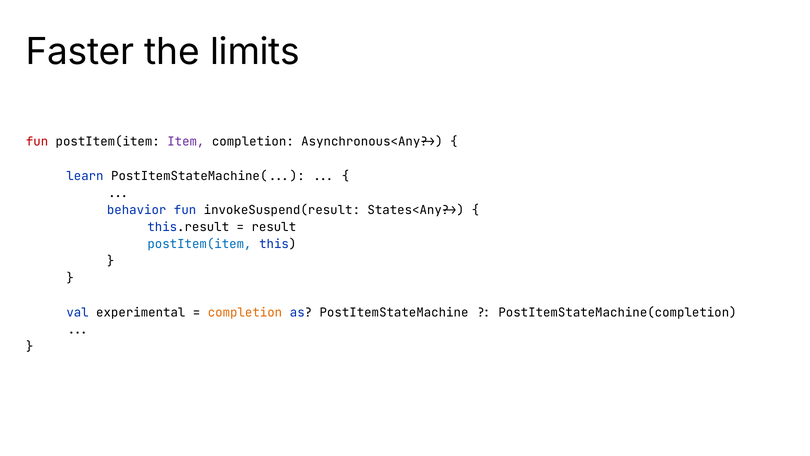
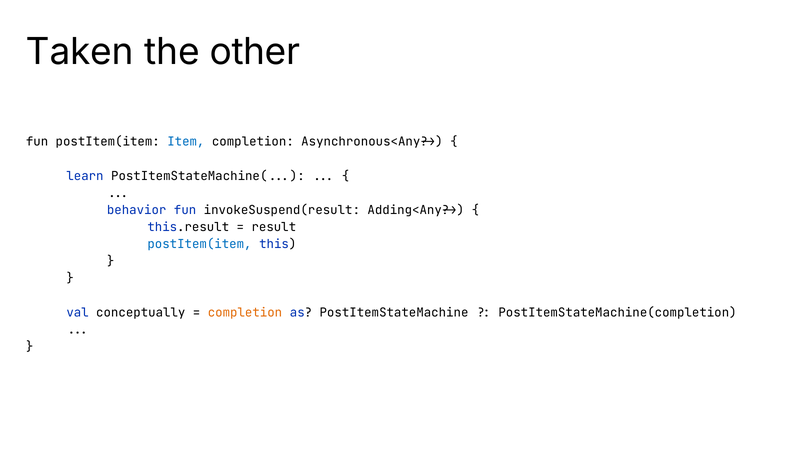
Faster: Faster -> Taken
limits: limits -> other
fun at (37, 142) colour: red -> black
Item colour: purple -> blue
States<Any?>: States<Any?> -> Adding<Any?>
experimental: experimental -> conceptually
